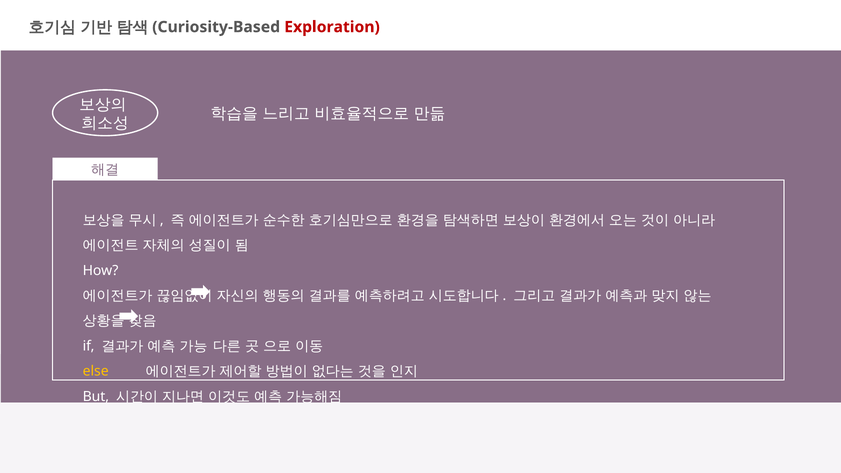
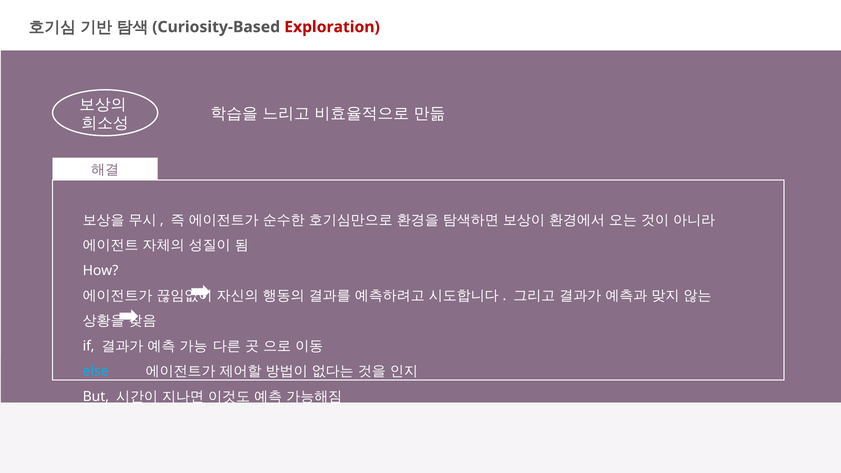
else colour: yellow -> light blue
